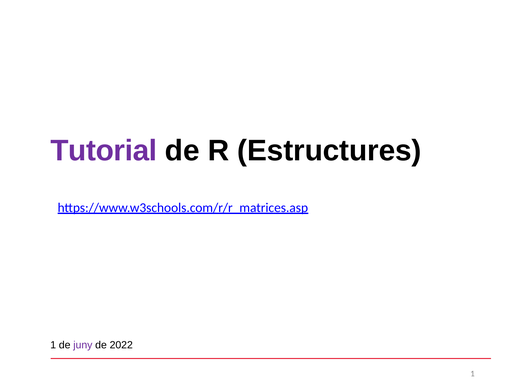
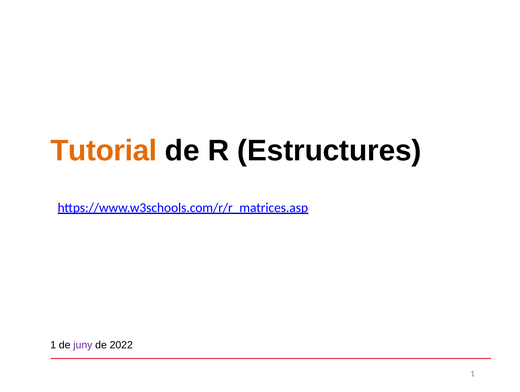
Tutorial colour: purple -> orange
